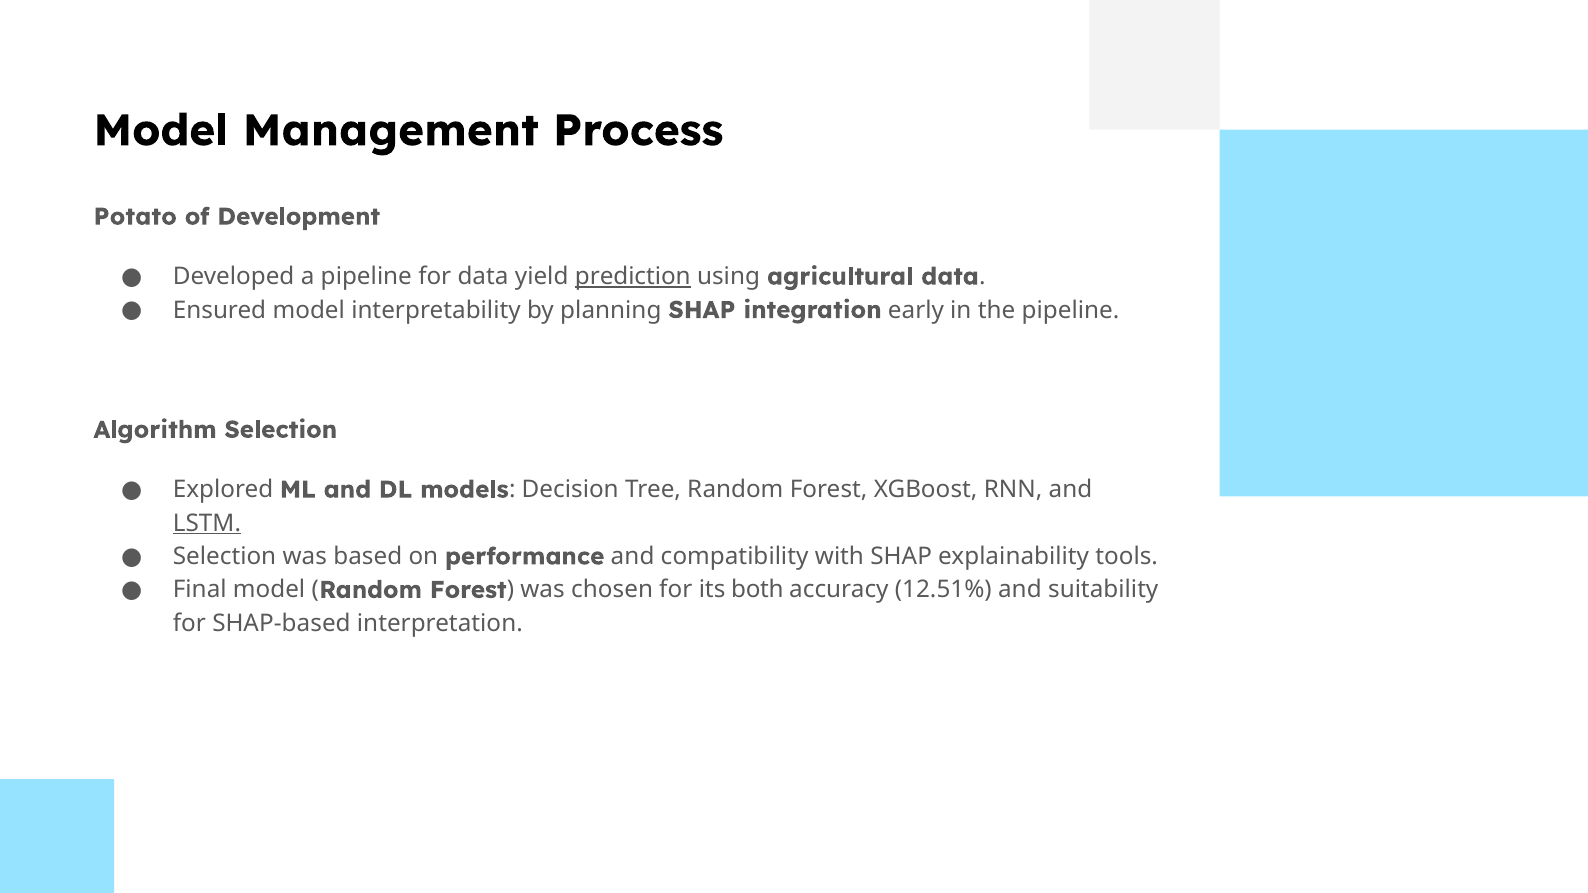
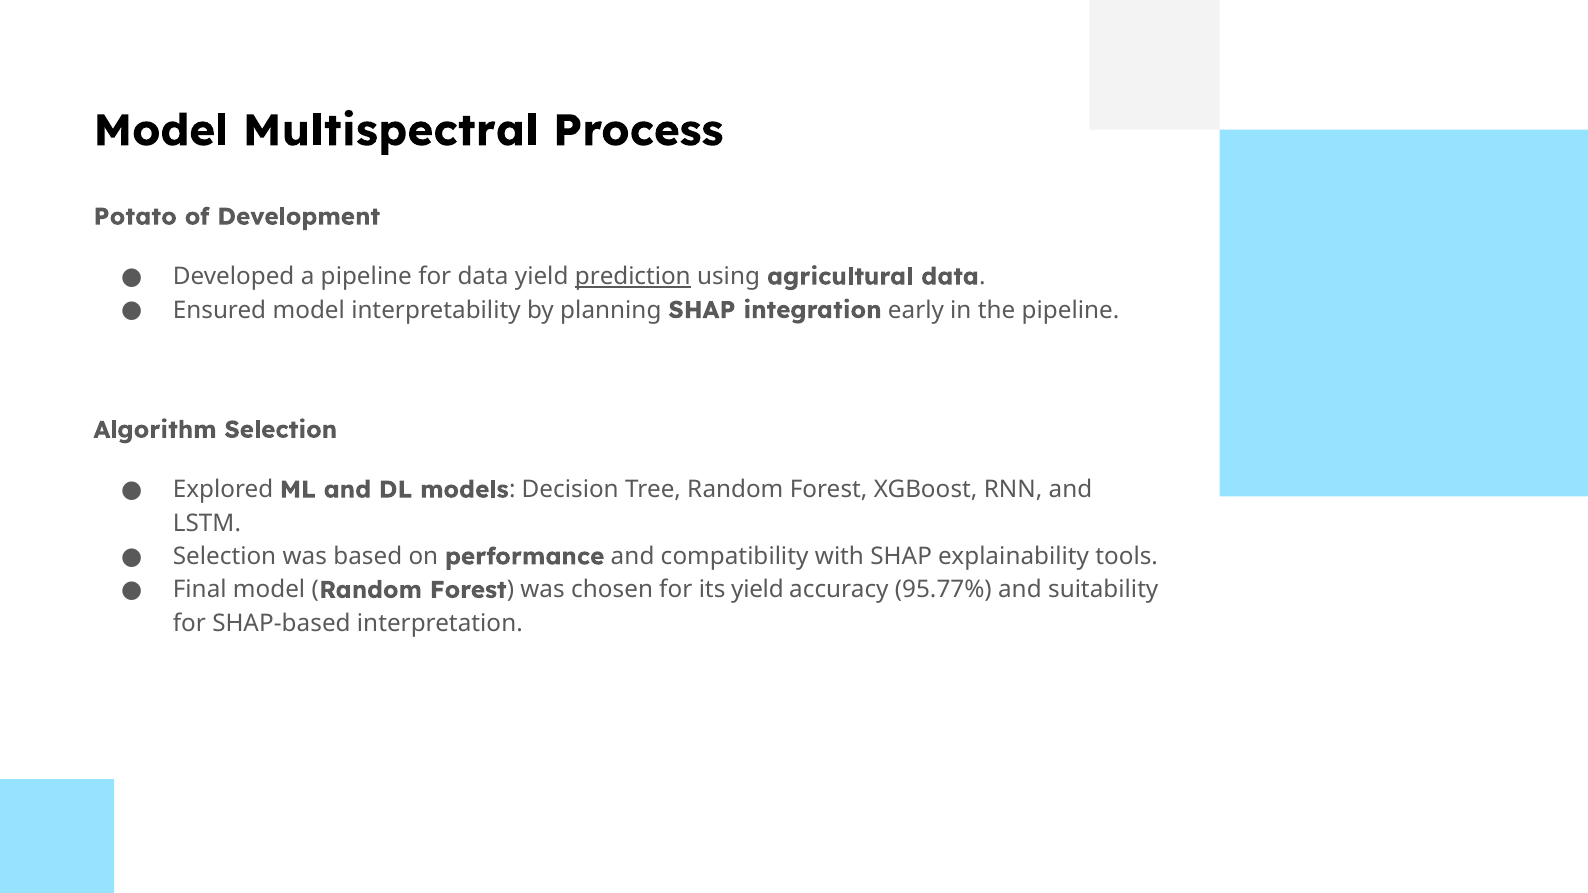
Management: Management -> Multispectral
LSTM underline: present -> none
its both: both -> yield
12.51%: 12.51% -> 95.77%
